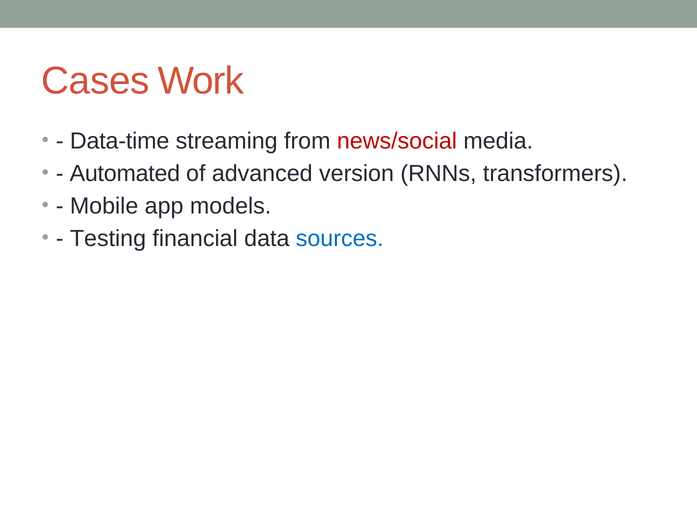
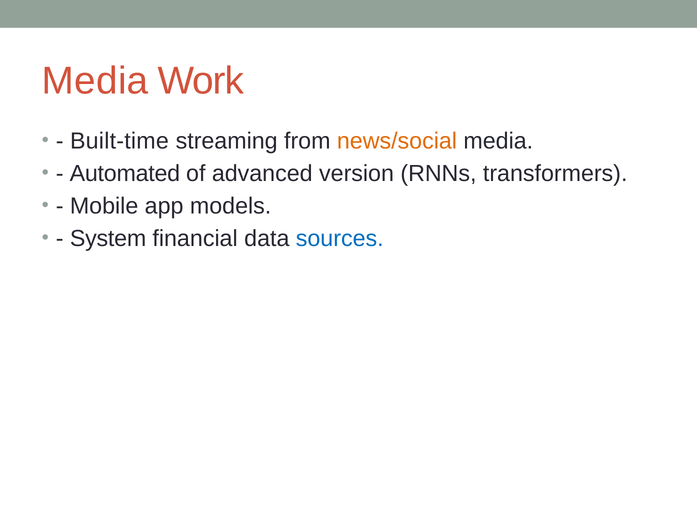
Cases at (96, 81): Cases -> Media
Data-time: Data-time -> Built-time
news/social colour: red -> orange
Testing: Testing -> System
